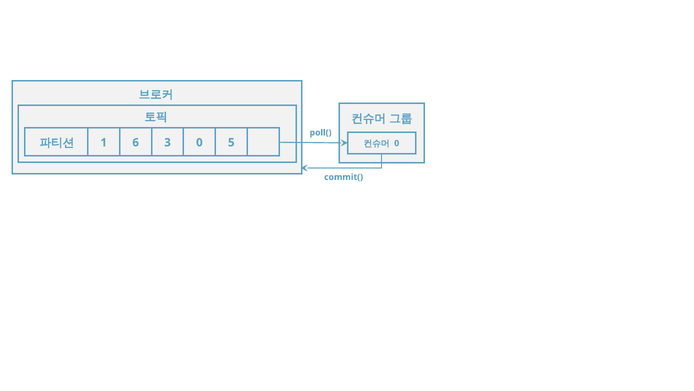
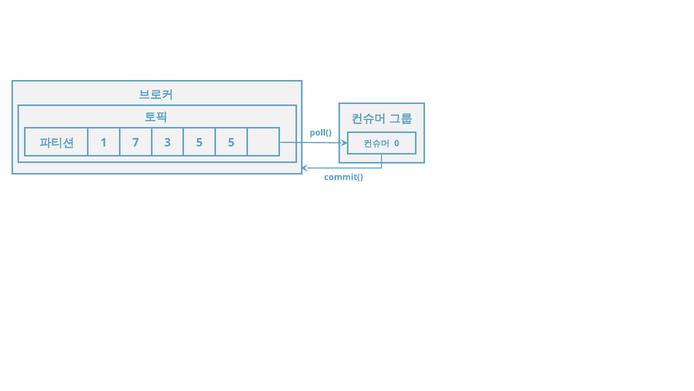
6: 6 -> 7
3 0: 0 -> 5
